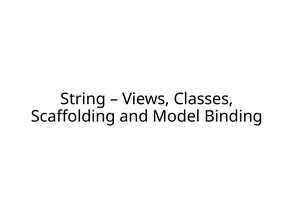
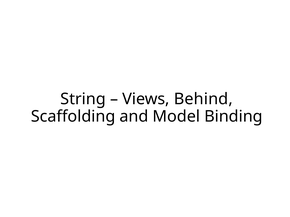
Classes: Classes -> Behind
